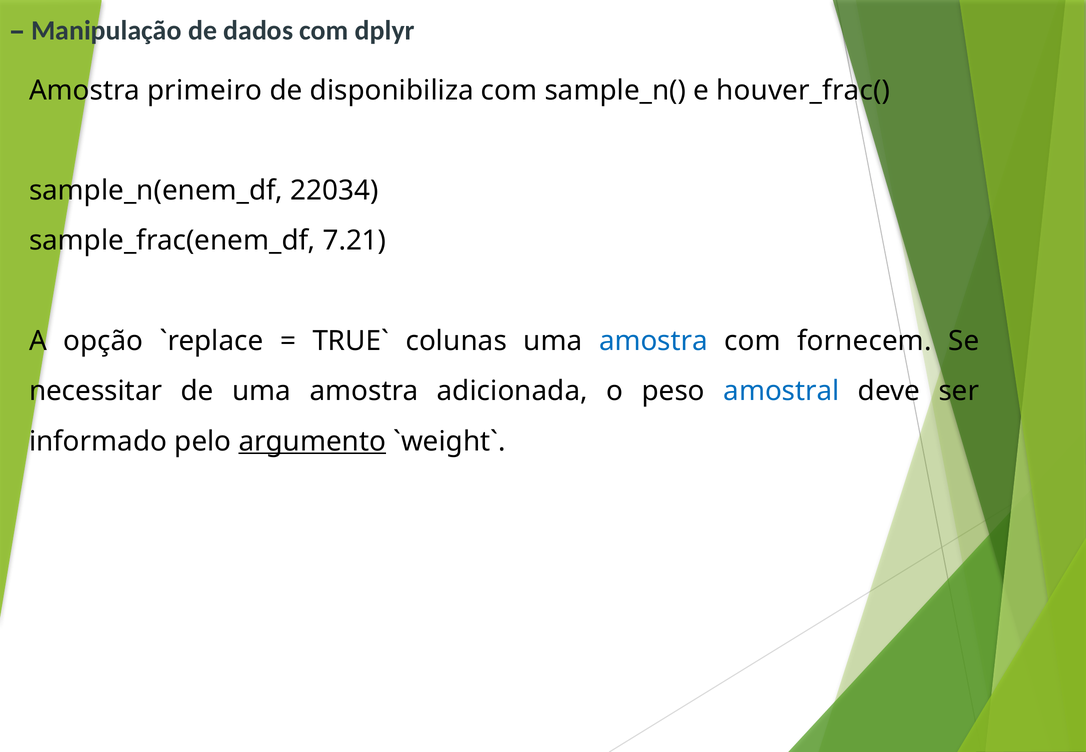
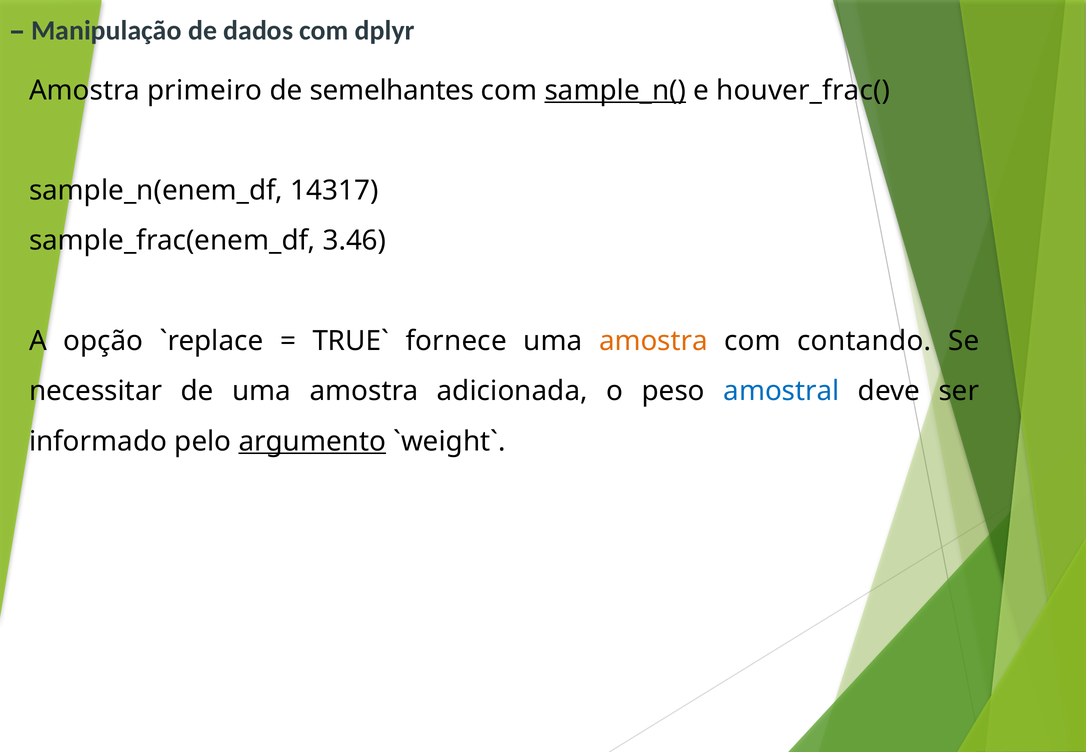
disponibiliza: disponibiliza -> semelhantes
sample_n( underline: none -> present
22034: 22034 -> 14317
7.21: 7.21 -> 3.46
colunas: colunas -> fornece
amostra at (653, 341) colour: blue -> orange
fornecem: fornecem -> contando
